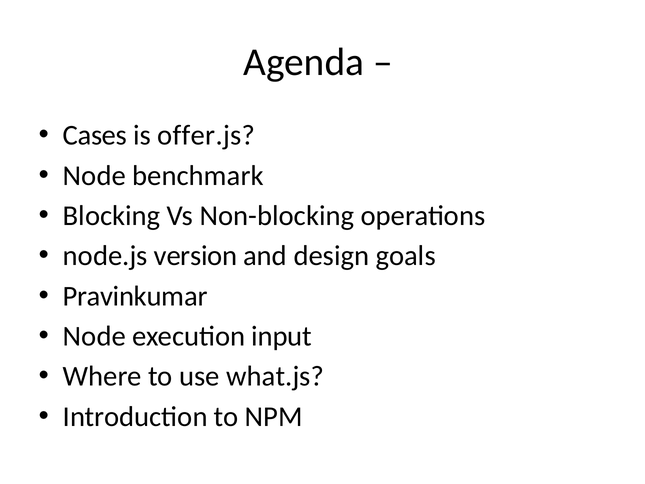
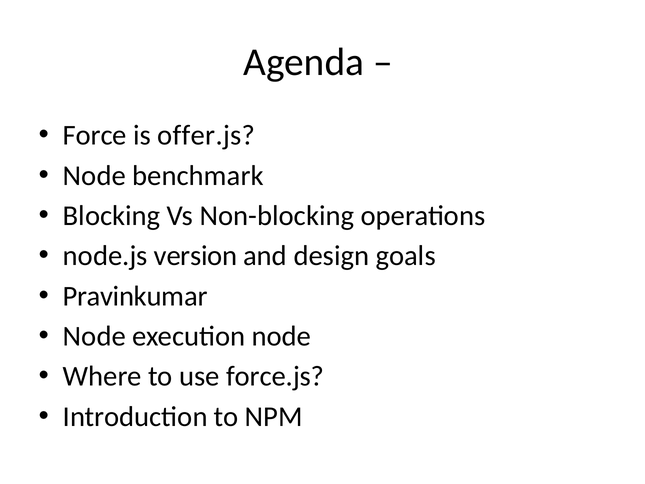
Cases: Cases -> Force
execution input: input -> node
what.js: what.js -> force.js
